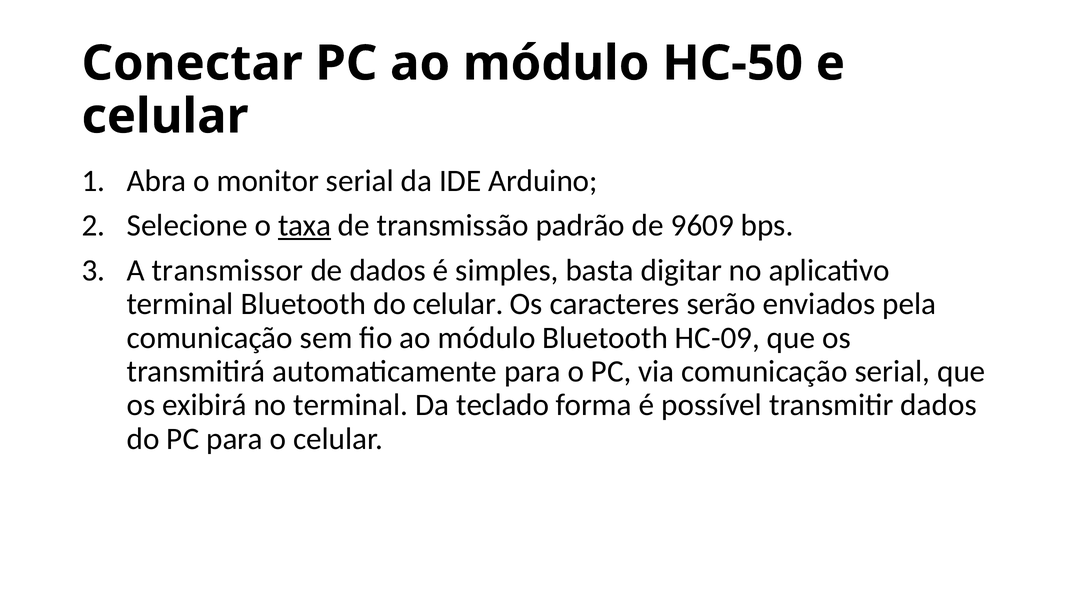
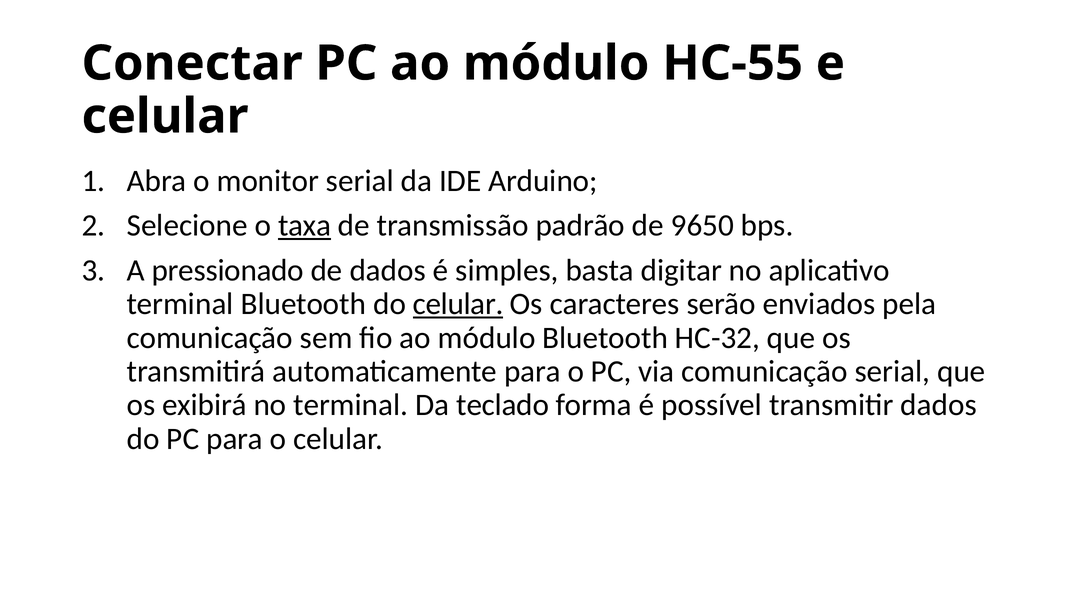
HC-50: HC-50 -> HC-55
9609: 9609 -> 9650
transmissor: transmissor -> pressionado
celular at (458, 304) underline: none -> present
HC-09: HC-09 -> HC-32
